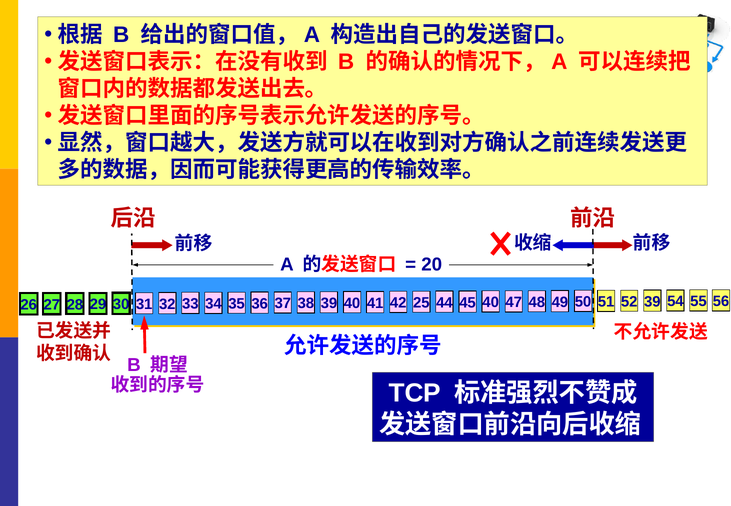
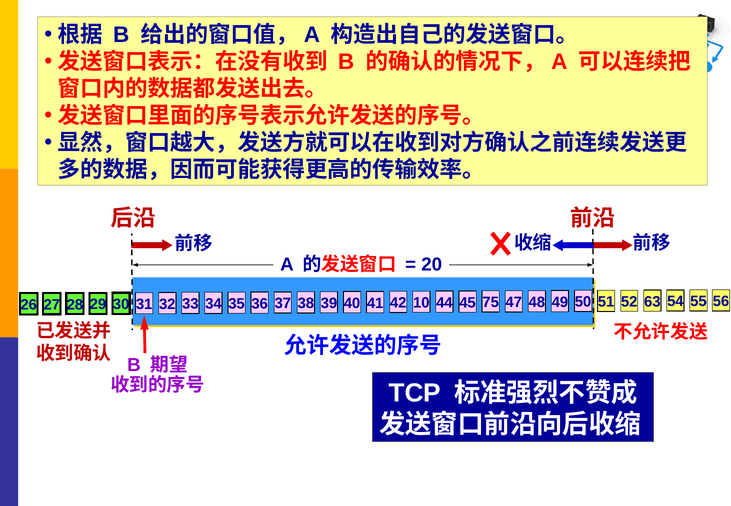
25: 25 -> 10
45 40: 40 -> 75
52 39: 39 -> 63
